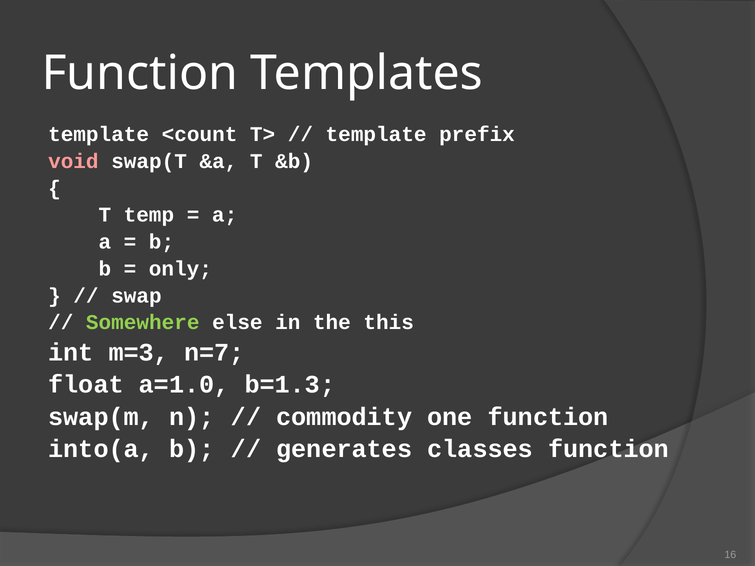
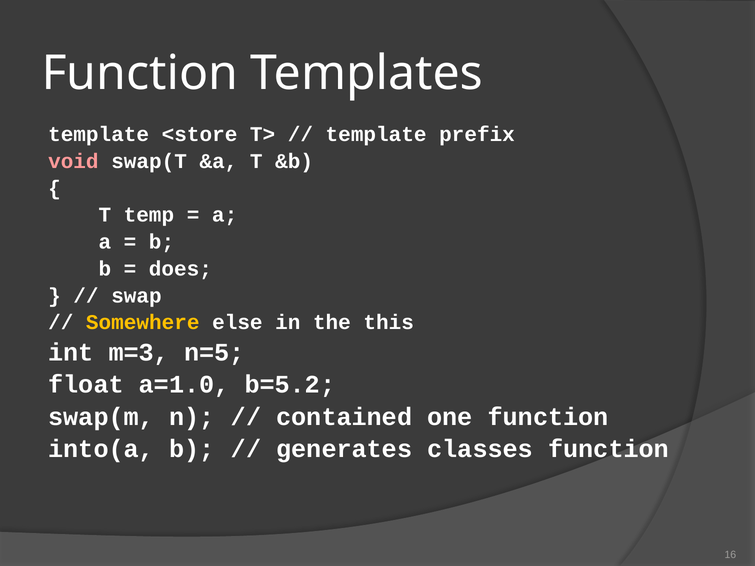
<count: <count -> <store
only: only -> does
Somewhere colour: light green -> yellow
n=7: n=7 -> n=5
b=1.3: b=1.3 -> b=5.2
commodity: commodity -> contained
